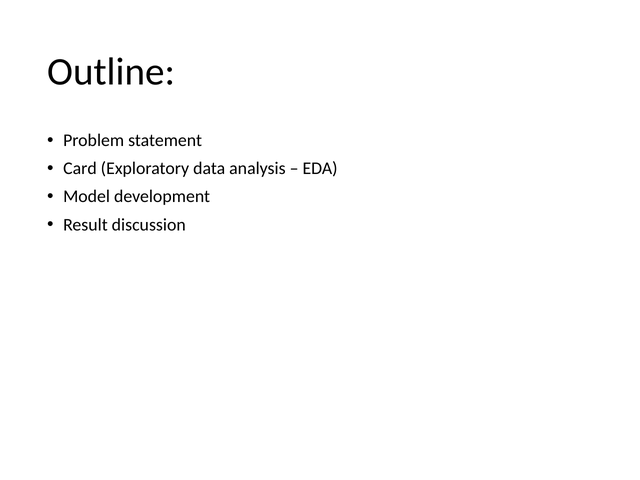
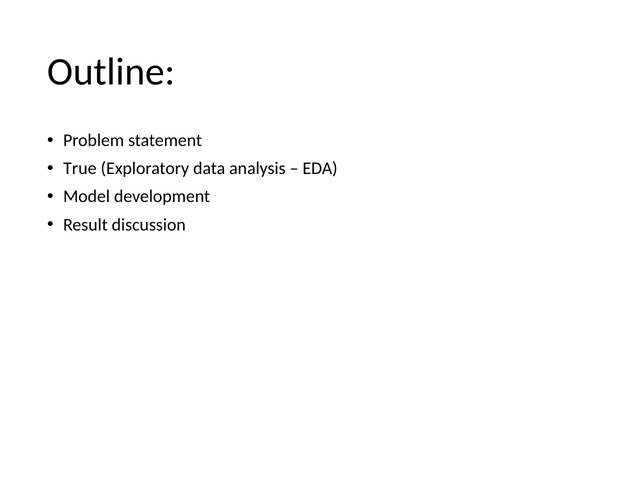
Card: Card -> True
